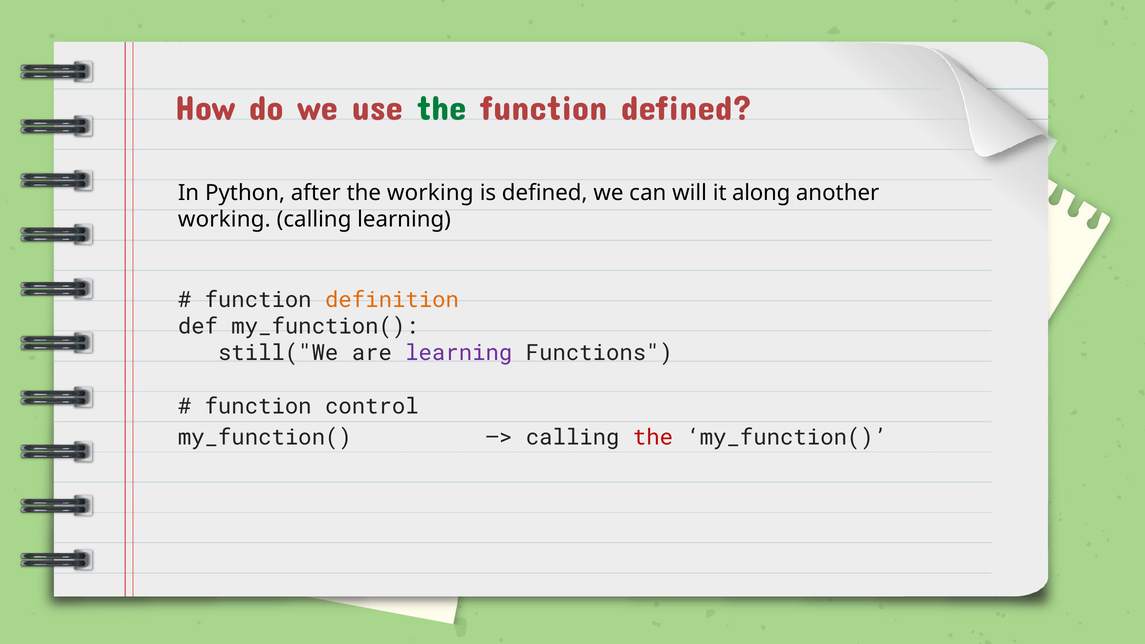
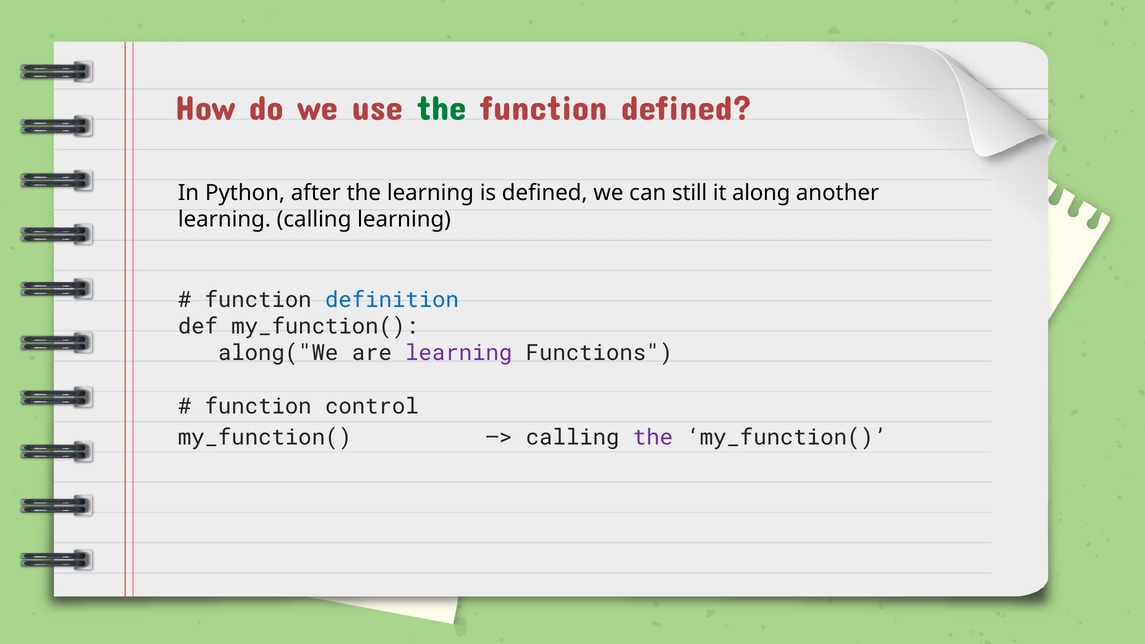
the working: working -> learning
will: will -> still
working at (224, 220): working -> learning
definition colour: orange -> blue
still("We: still("We -> along("We
the at (653, 437) colour: red -> purple
